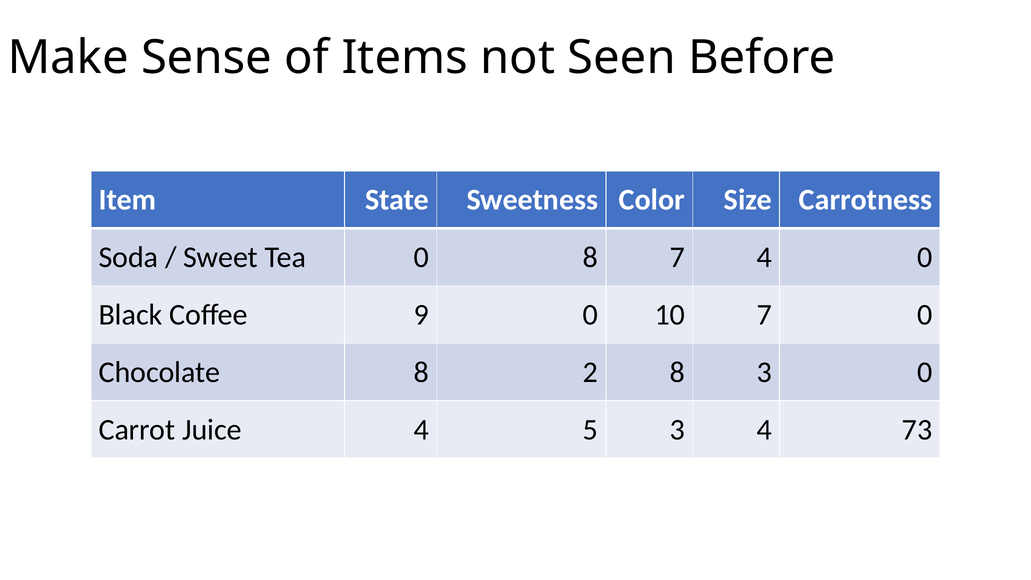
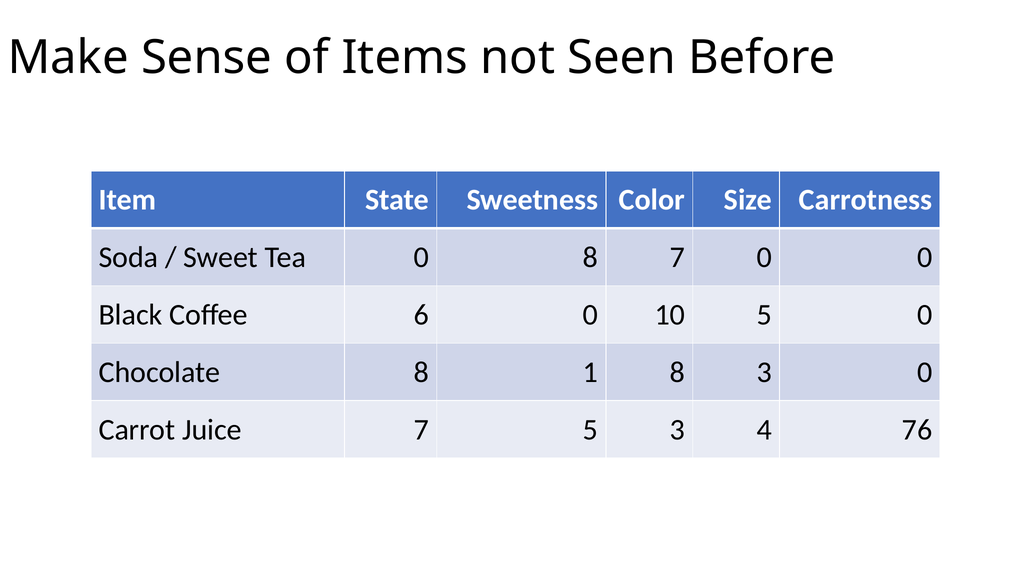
7 4: 4 -> 0
9: 9 -> 6
10 7: 7 -> 5
2: 2 -> 1
Juice 4: 4 -> 7
73: 73 -> 76
